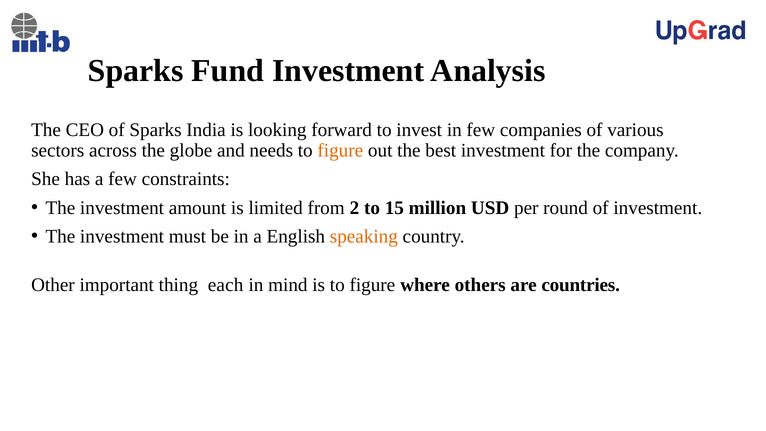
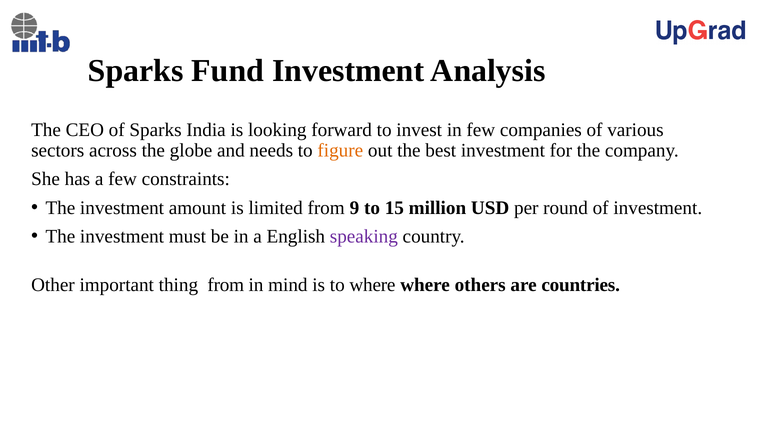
2: 2 -> 9
speaking colour: orange -> purple
thing each: each -> from
is to figure: figure -> where
